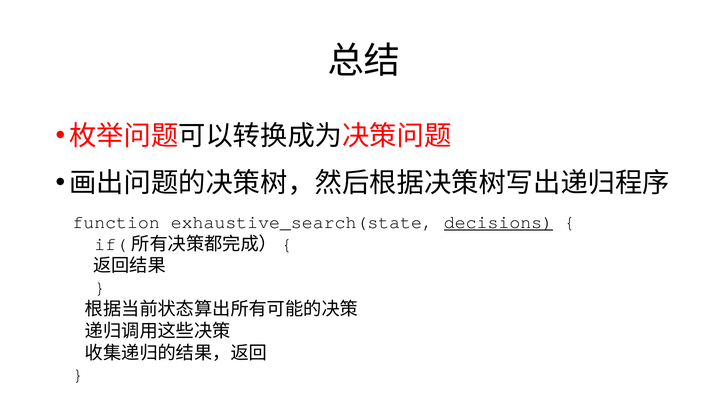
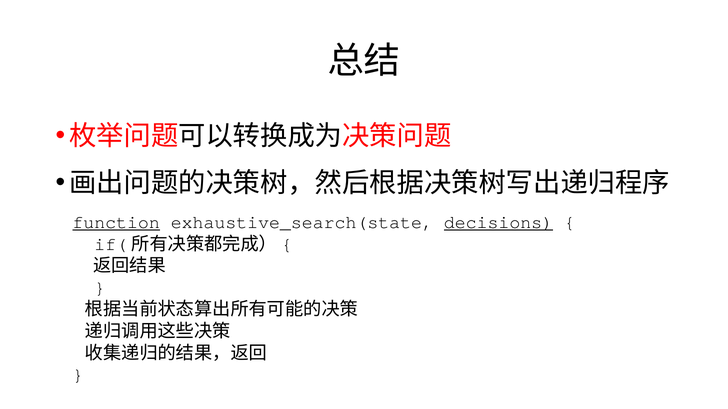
function underline: none -> present
